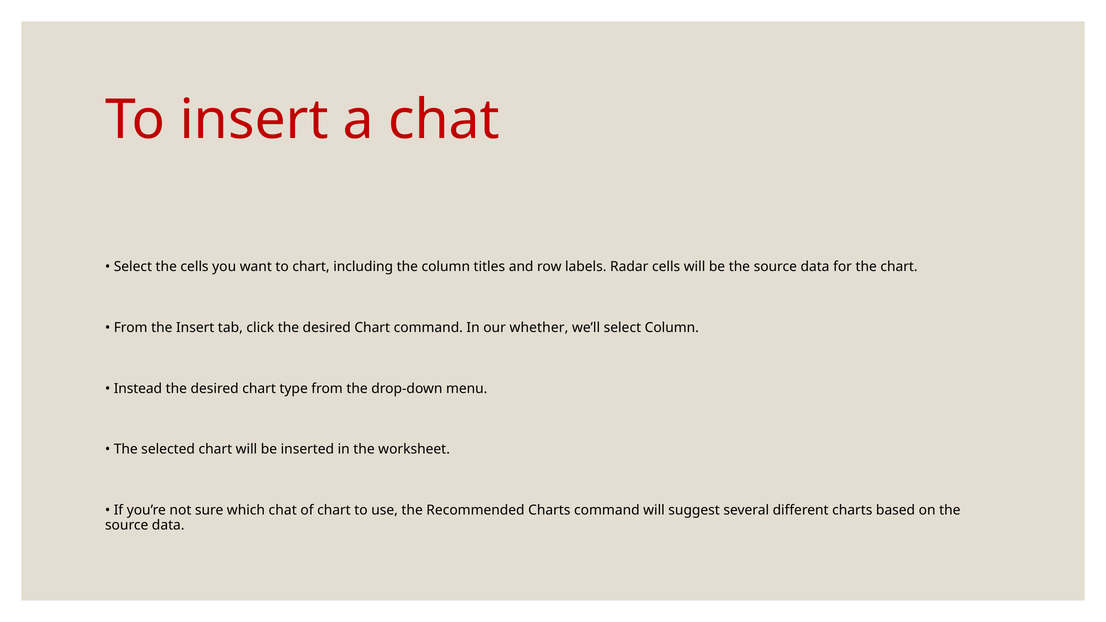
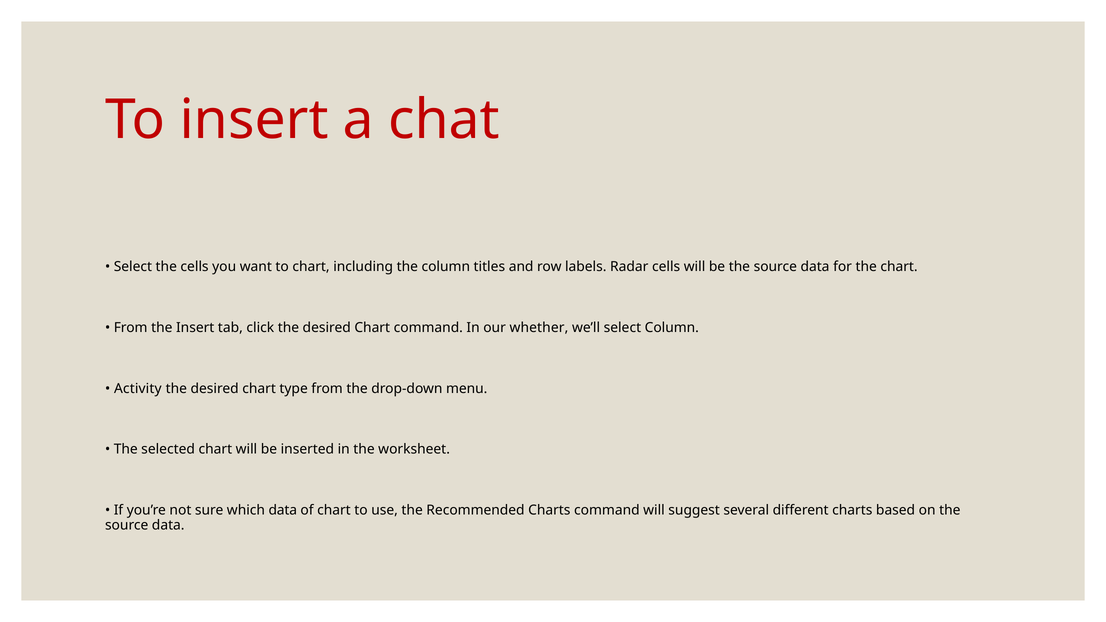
Instead: Instead -> Activity
which chat: chat -> data
